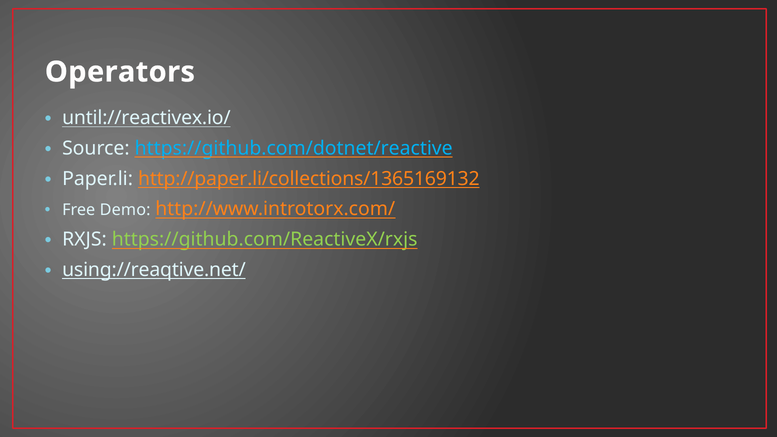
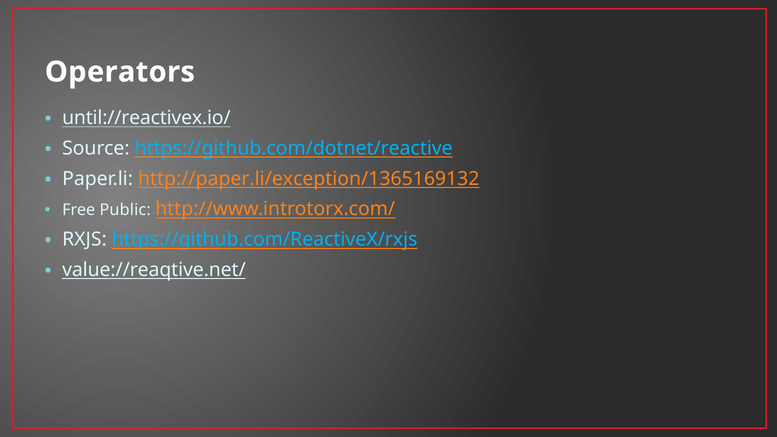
http://paper.li/collections/1365169132: http://paper.li/collections/1365169132 -> http://paper.li/exception/1365169132
Demo: Demo -> Public
https://github.com/ReactiveX/rxjs colour: light green -> light blue
using://reaqtive.net/: using://reaqtive.net/ -> value://reaqtive.net/
